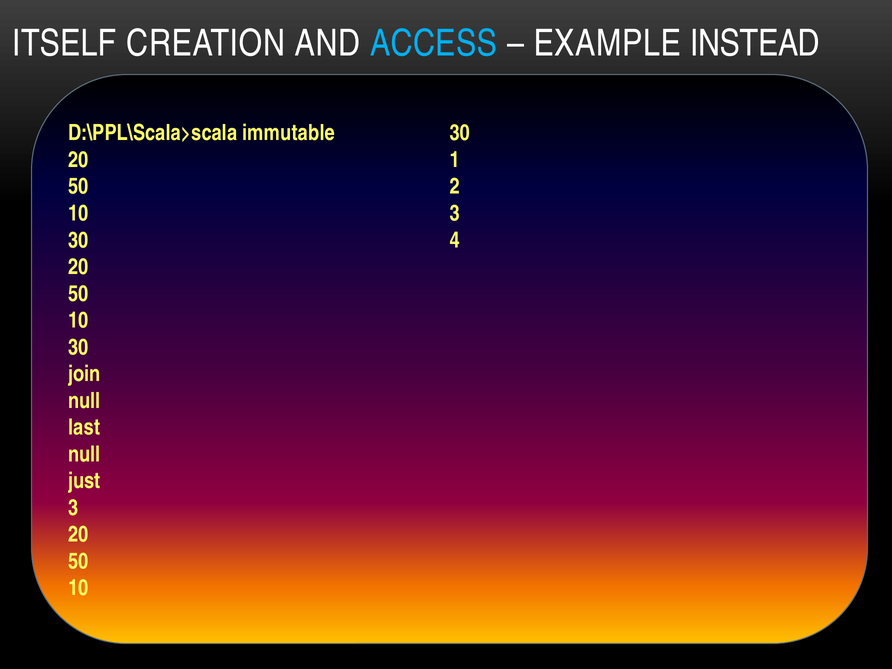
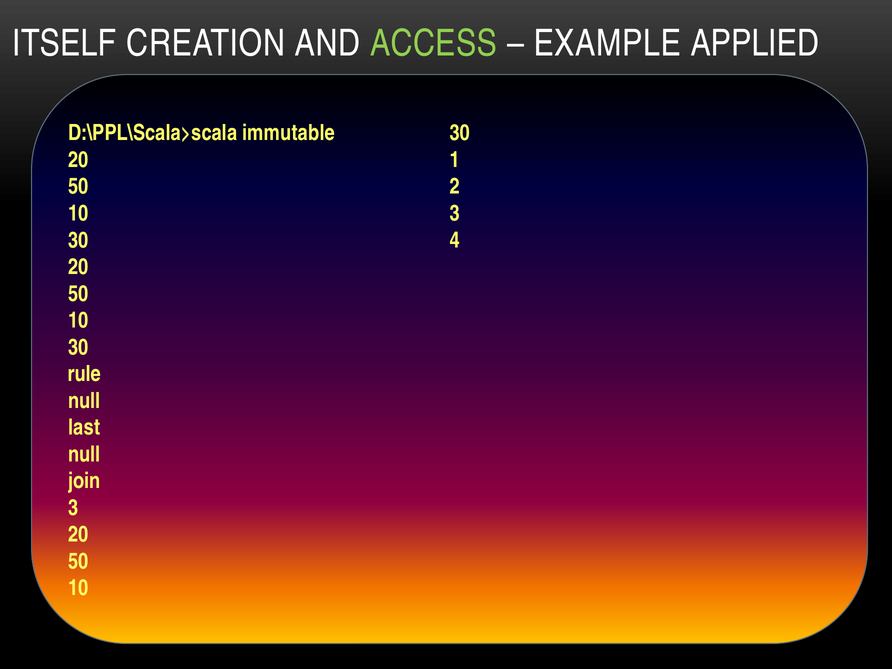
ACCESS colour: light blue -> light green
INSTEAD: INSTEAD -> APPLIED
join: join -> rule
just: just -> join
